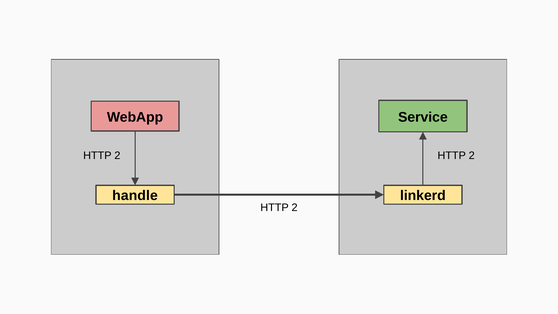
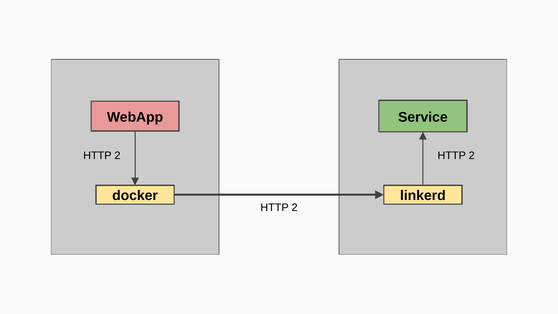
handle: handle -> docker
